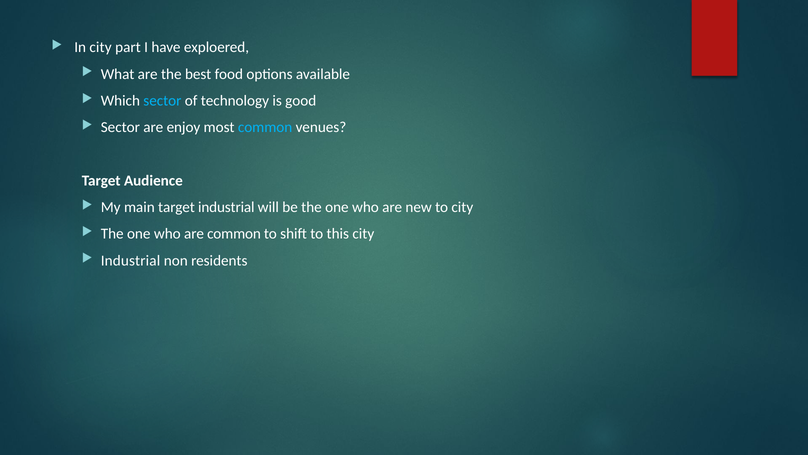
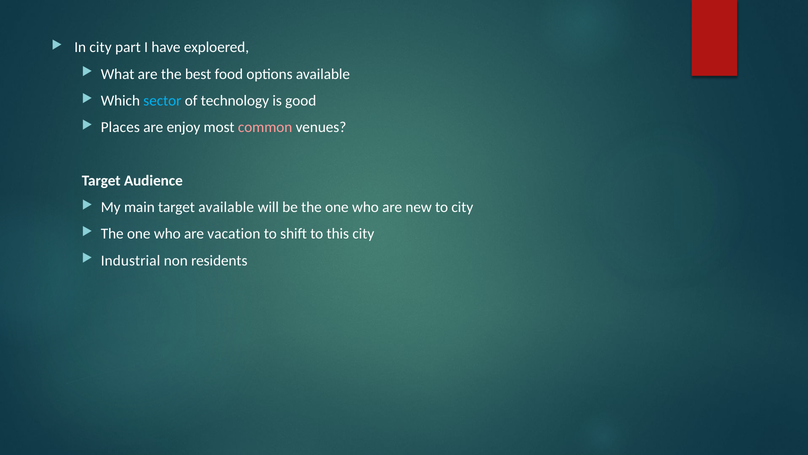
Sector at (120, 127): Sector -> Places
common at (265, 127) colour: light blue -> pink
target industrial: industrial -> available
are common: common -> vacation
